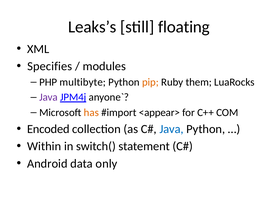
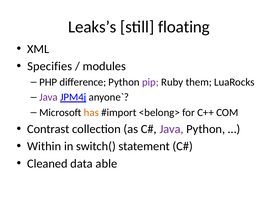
multibyte: multibyte -> difference
pip colour: orange -> purple
<appear>: <appear> -> <belong>
Encoded: Encoded -> Contrast
Java at (172, 129) colour: blue -> purple
Android: Android -> Cleaned
only: only -> able
